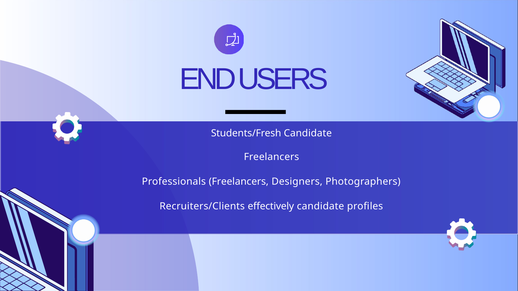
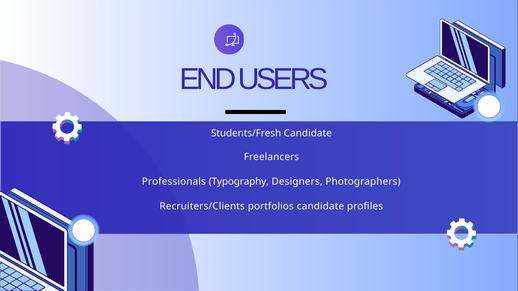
Professionals Freelancers: Freelancers -> Typography
effectively: effectively -> portfolios
